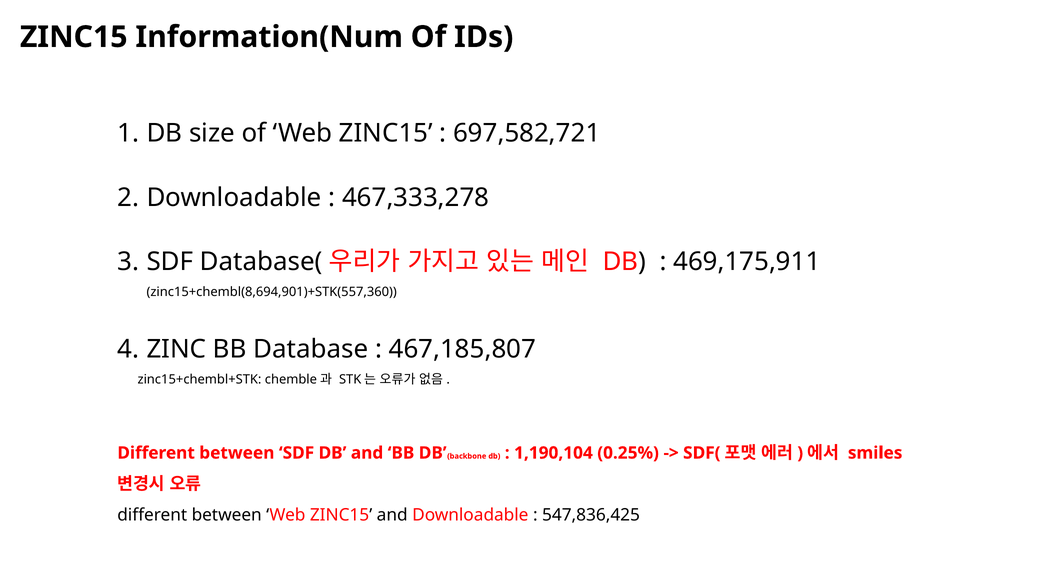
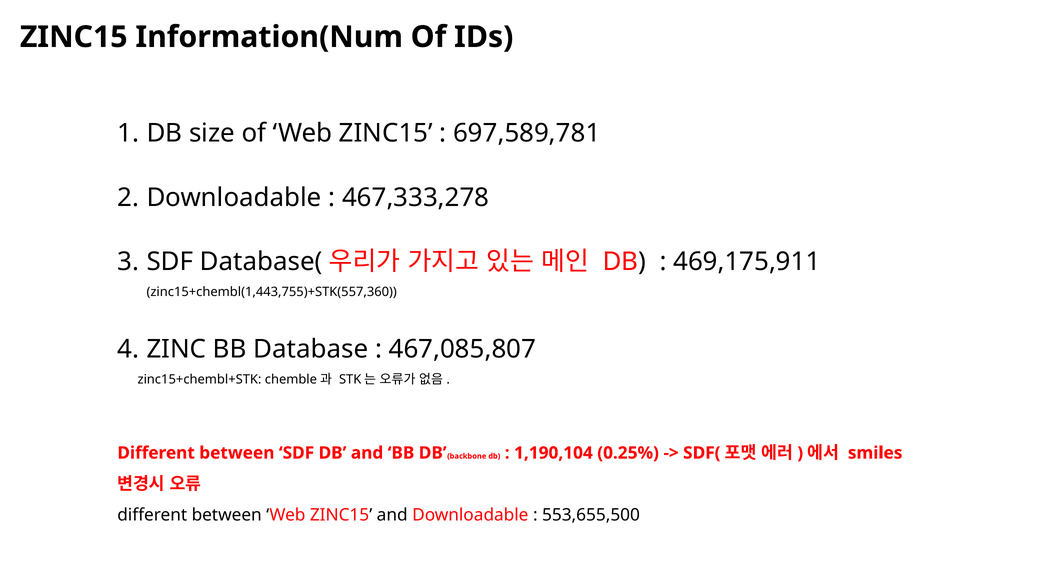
697,582,721: 697,582,721 -> 697,589,781
zinc15+chembl(8,694,901)+STK(557,360: zinc15+chembl(8,694,901)+STK(557,360 -> zinc15+chembl(1,443,755)+STK(557,360
467,185,807: 467,185,807 -> 467,085,807
547,836,425: 547,836,425 -> 553,655,500
